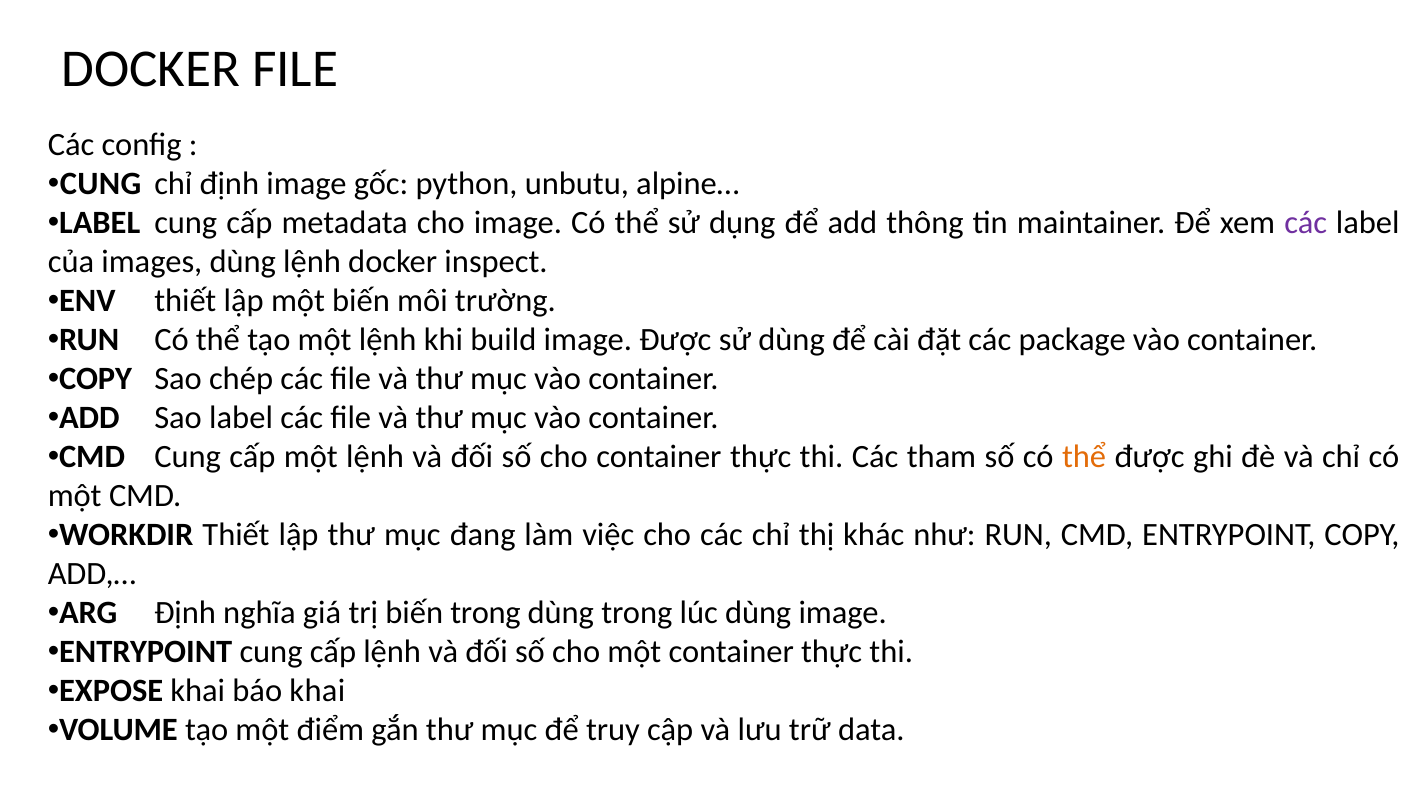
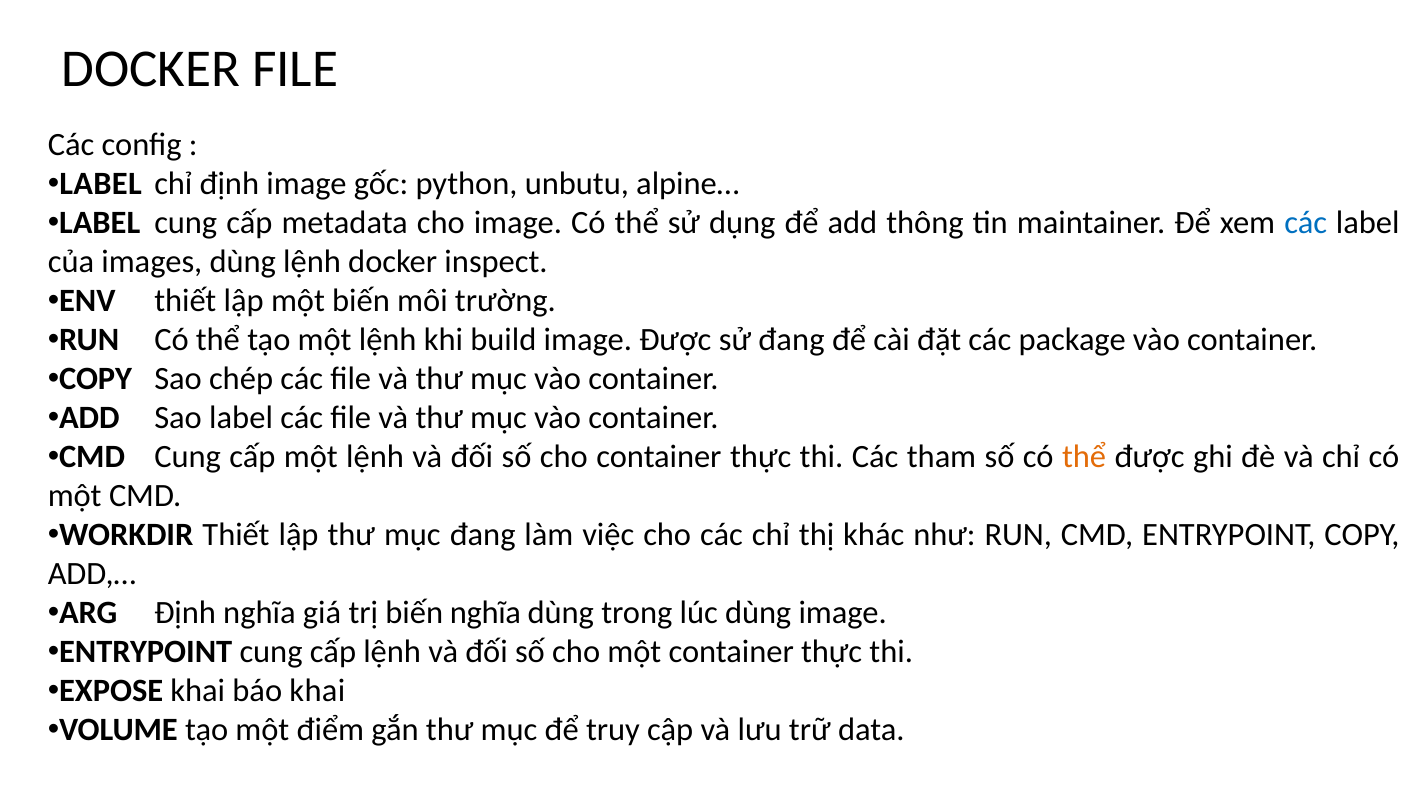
CUNG at (101, 184): CUNG -> LABEL
các at (1306, 223) colour: purple -> blue
sử dùng: dùng -> đang
biến trong: trong -> nghĩa
